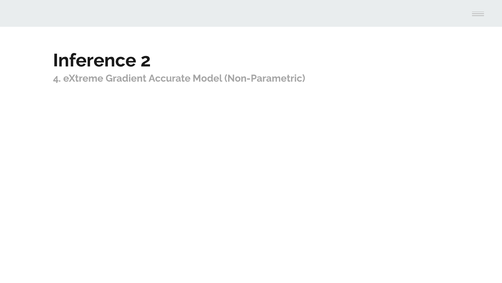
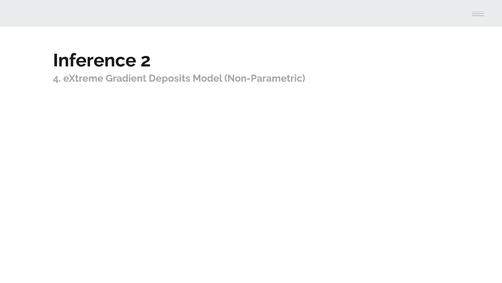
Accurate: Accurate -> Deposits
